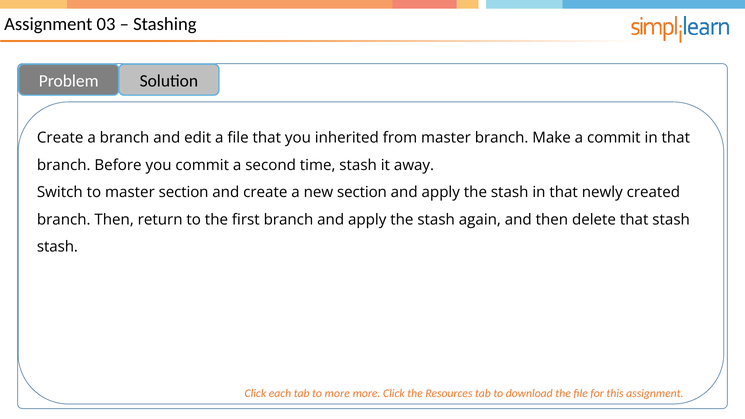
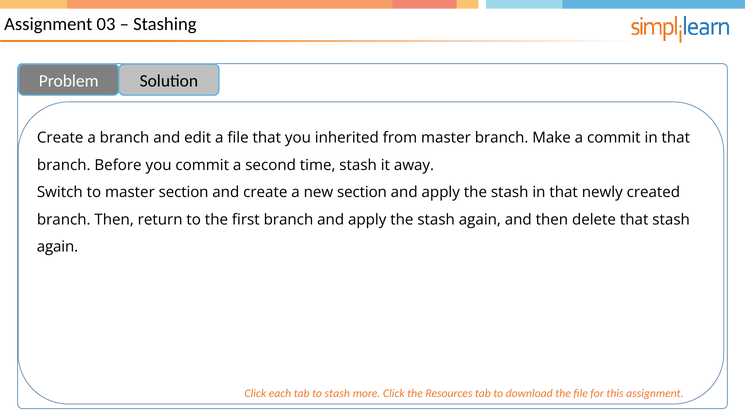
stash at (57, 247): stash -> again
to more: more -> stash
